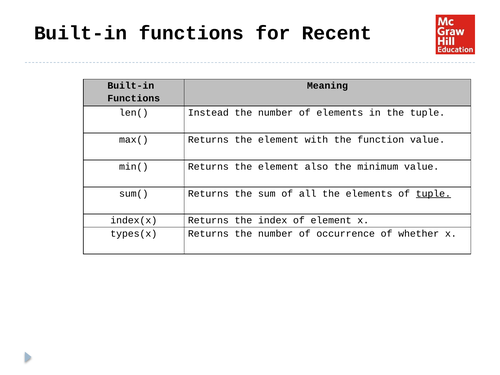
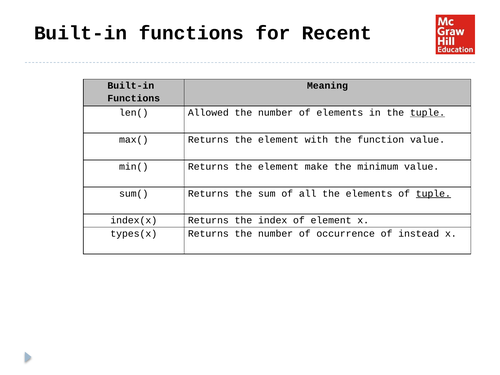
Instead: Instead -> Allowed
tuple at (428, 113) underline: none -> present
also: also -> make
whether: whether -> instead
